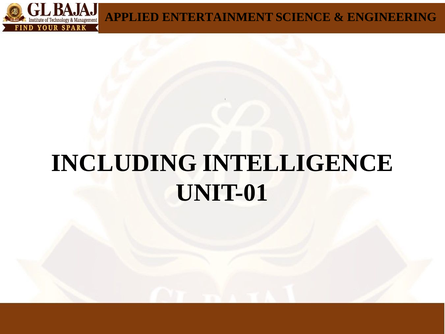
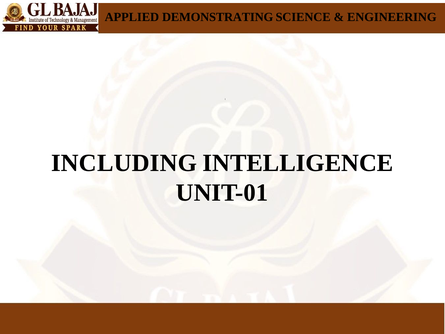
ENTERTAINMENT: ENTERTAINMENT -> DEMONSTRATING
